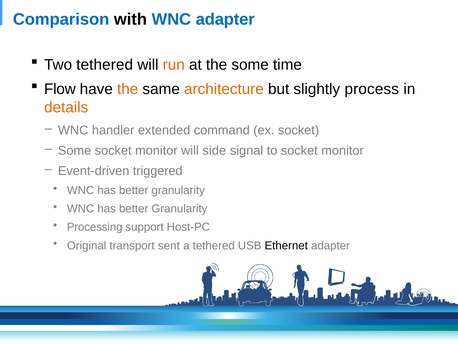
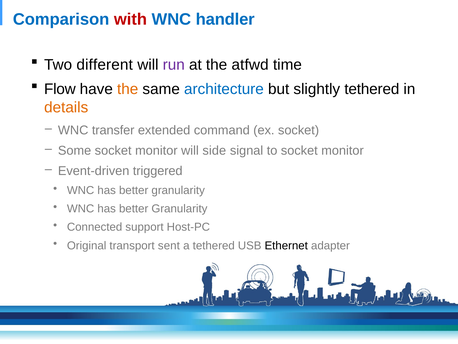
with colour: black -> red
WNC adapter: adapter -> handler
Two tethered: tethered -> different
run colour: orange -> purple
the some: some -> atfwd
architecture colour: orange -> blue
slightly process: process -> tethered
handler: handler -> transfer
Processing: Processing -> Connected
